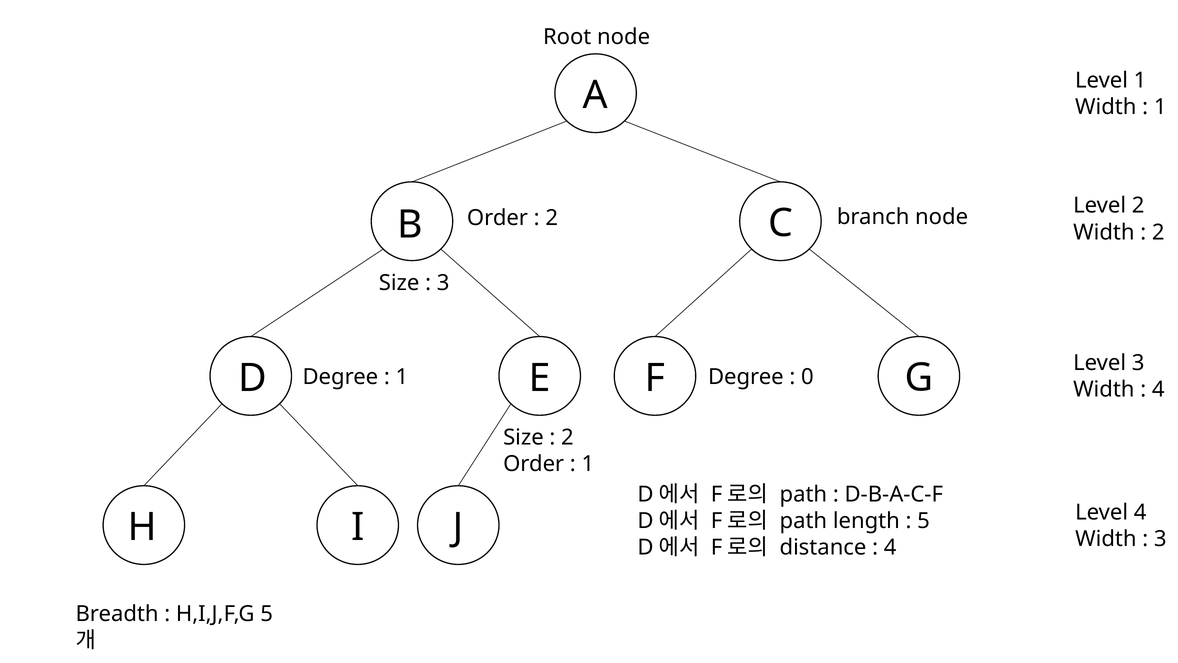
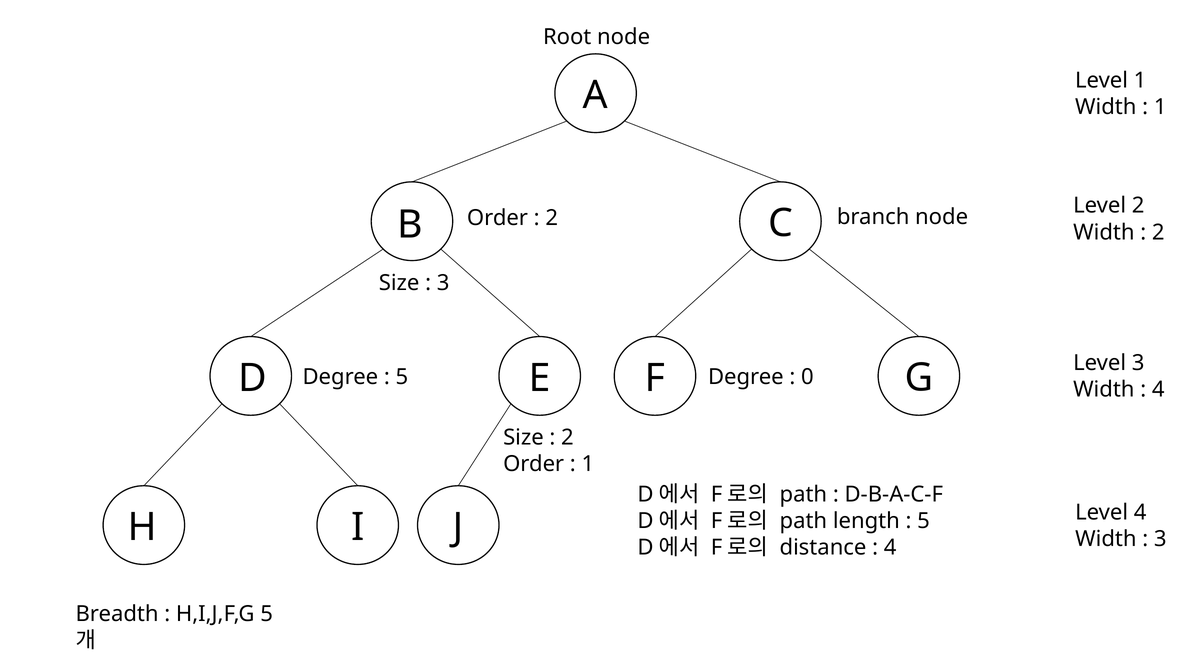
1 at (402, 377): 1 -> 5
